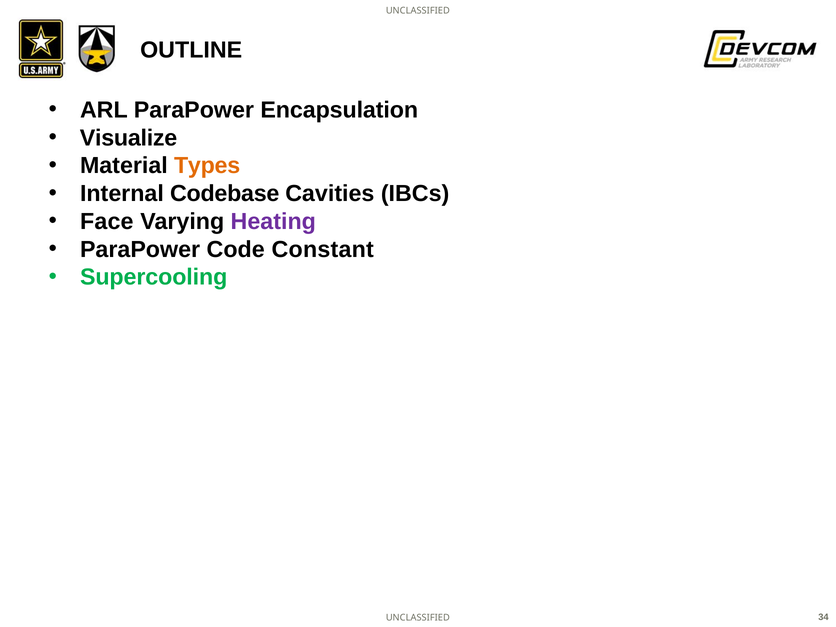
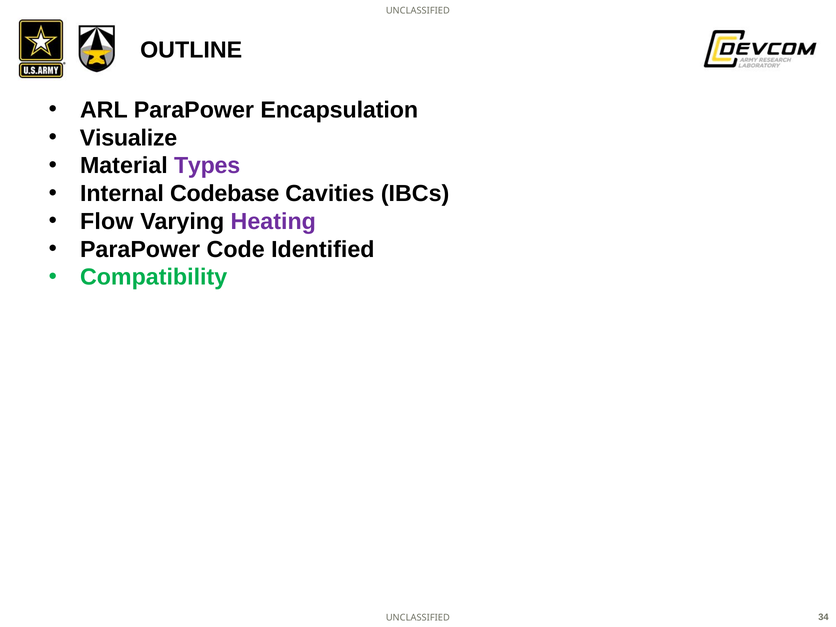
Types colour: orange -> purple
Face: Face -> Flow
Constant: Constant -> Identified
Supercooling: Supercooling -> Compatibility
